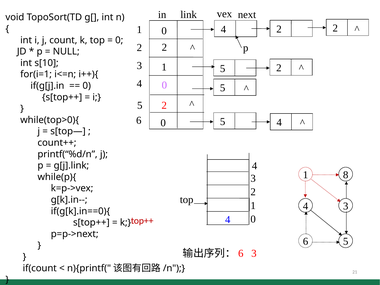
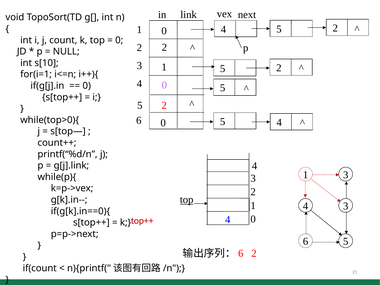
2 at (279, 29): 2 -> 5
1 8: 8 -> 3
top at (187, 200) underline: none -> present
3 at (254, 253): 3 -> 2
